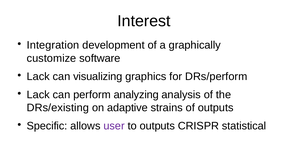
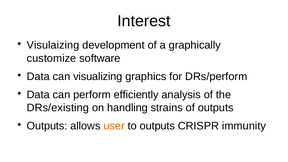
Integration: Integration -> Visulaizing
Lack at (38, 76): Lack -> Data
Lack at (38, 95): Lack -> Data
analyzing: analyzing -> efficiently
adaptive: adaptive -> handling
Specific at (47, 126): Specific -> Outputs
user colour: purple -> orange
statistical: statistical -> immunity
